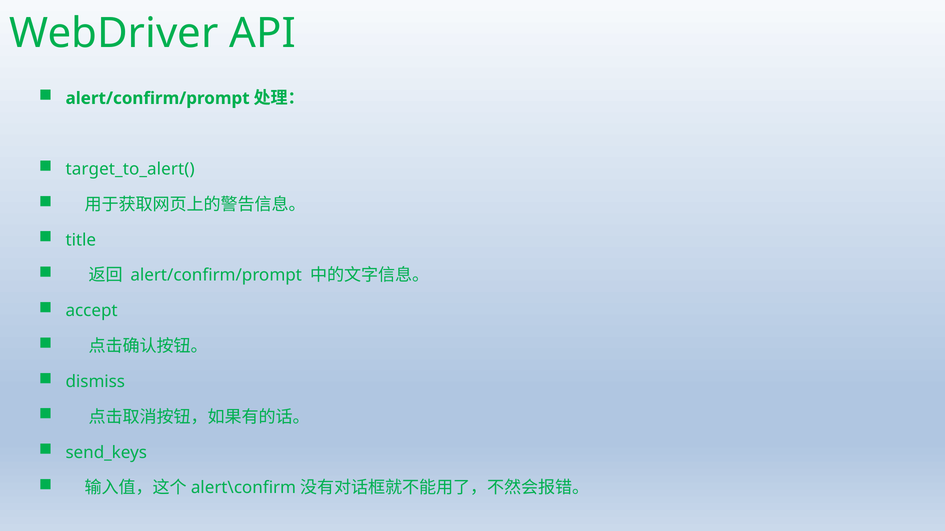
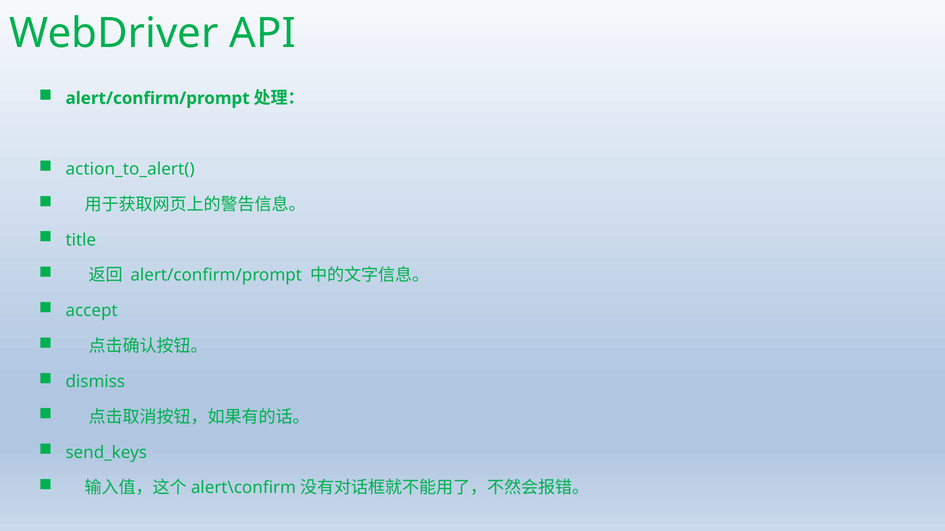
target_to_alert(: target_to_alert( -> action_to_alert(
